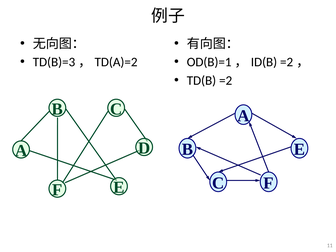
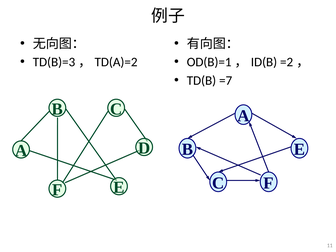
=2: =2 -> =7
